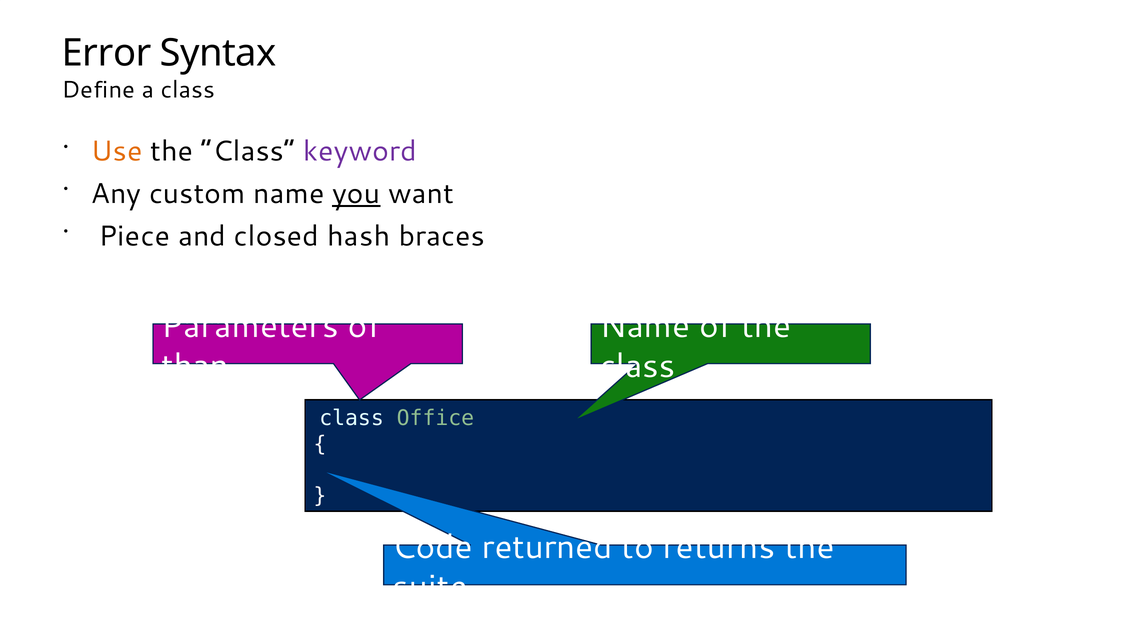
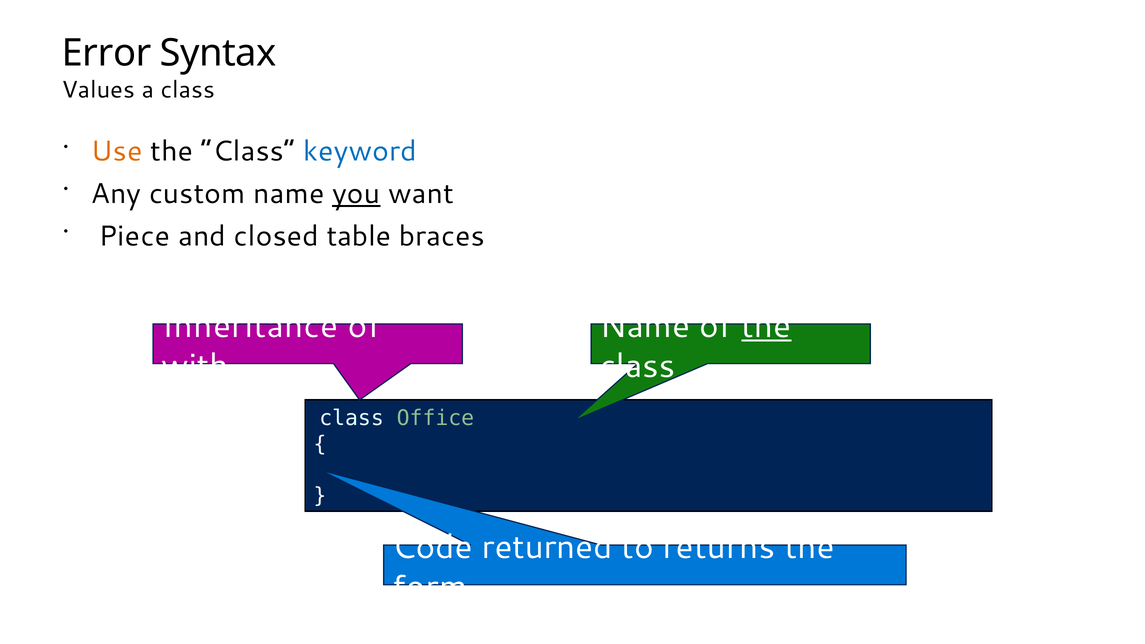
Define: Define -> Values
keyword colour: purple -> blue
hash: hash -> table
Parameters: Parameters -> Inheritance
the at (766, 326) underline: none -> present
than: than -> with
suite: suite -> form
